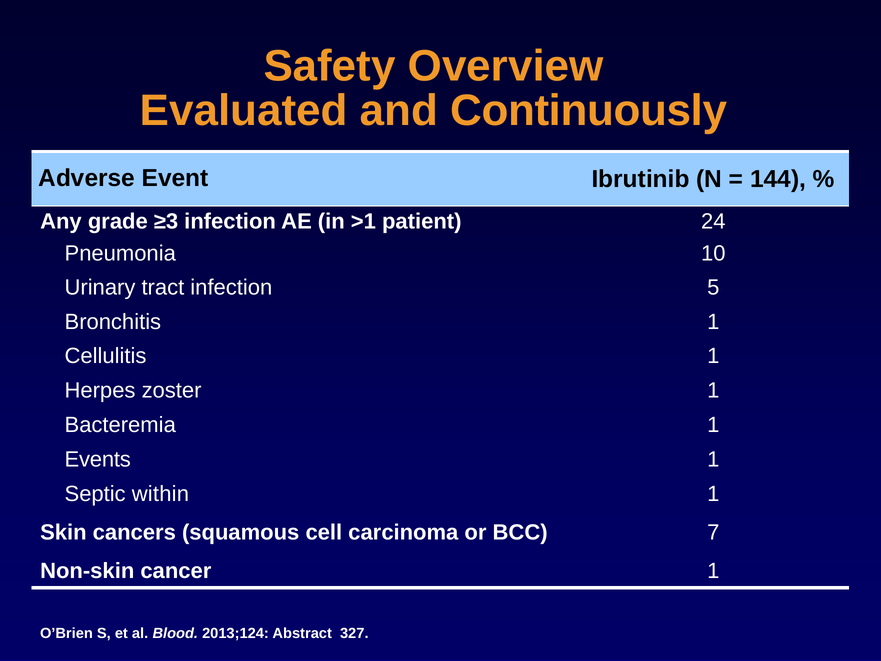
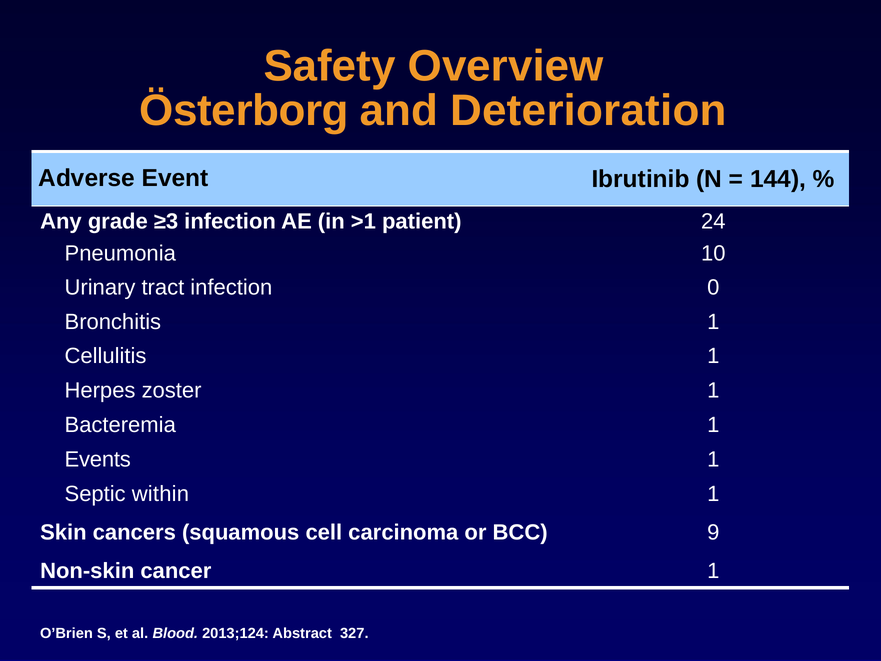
Evaluated: Evaluated -> Österborg
Continuously: Continuously -> Deterioration
5: 5 -> 0
7: 7 -> 9
